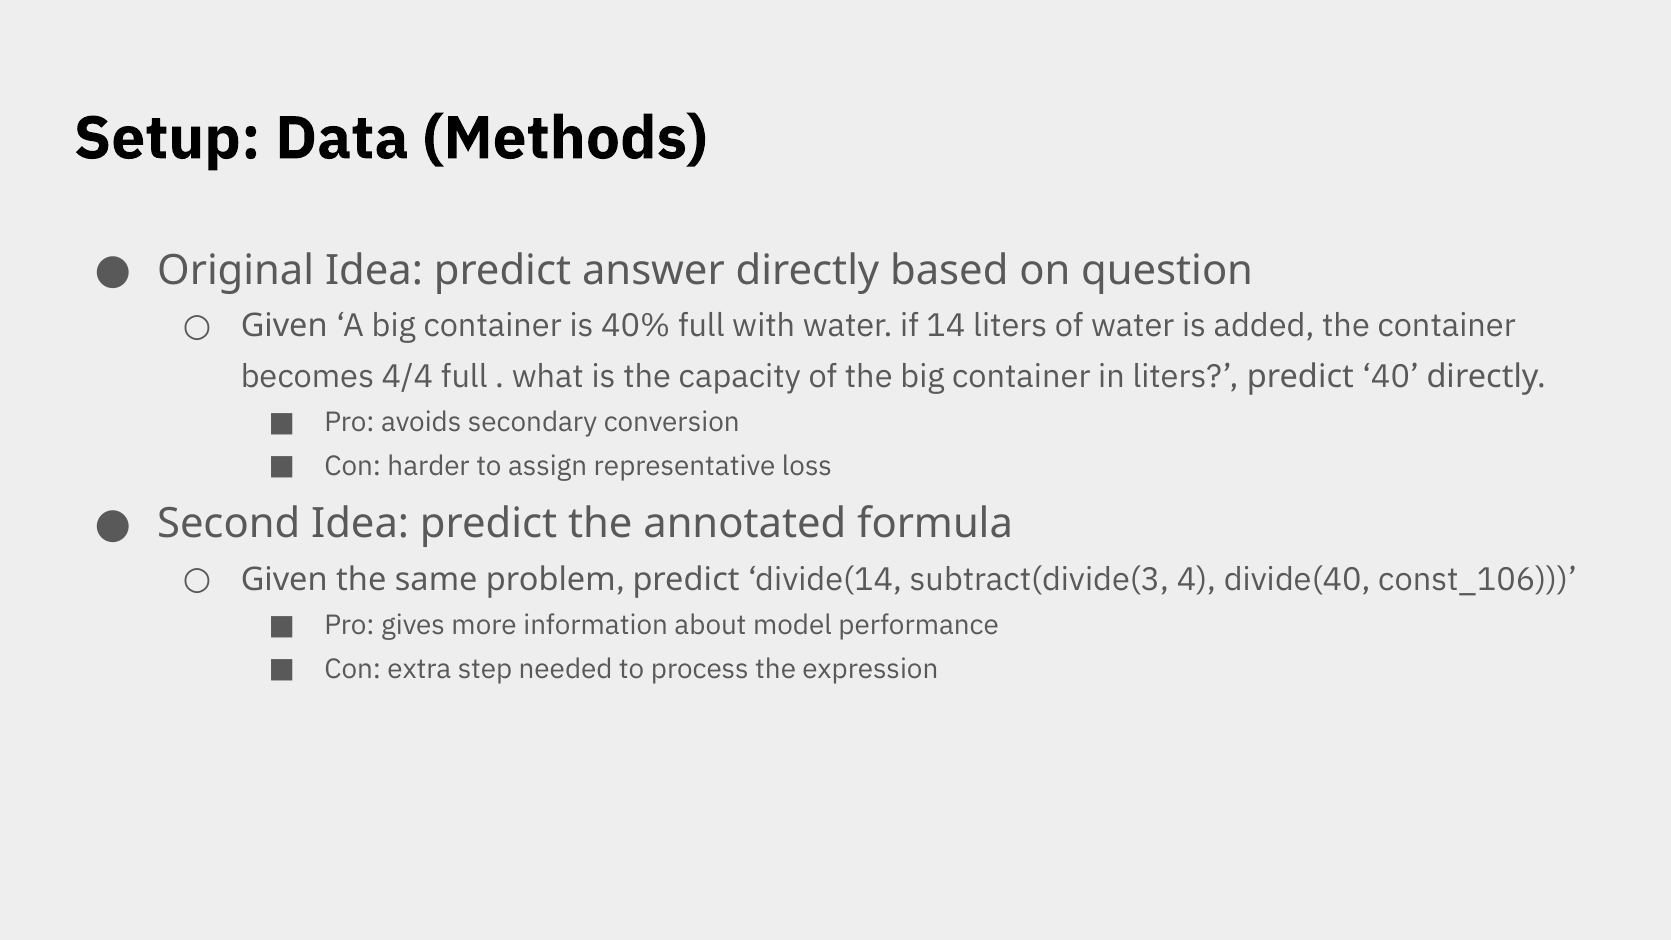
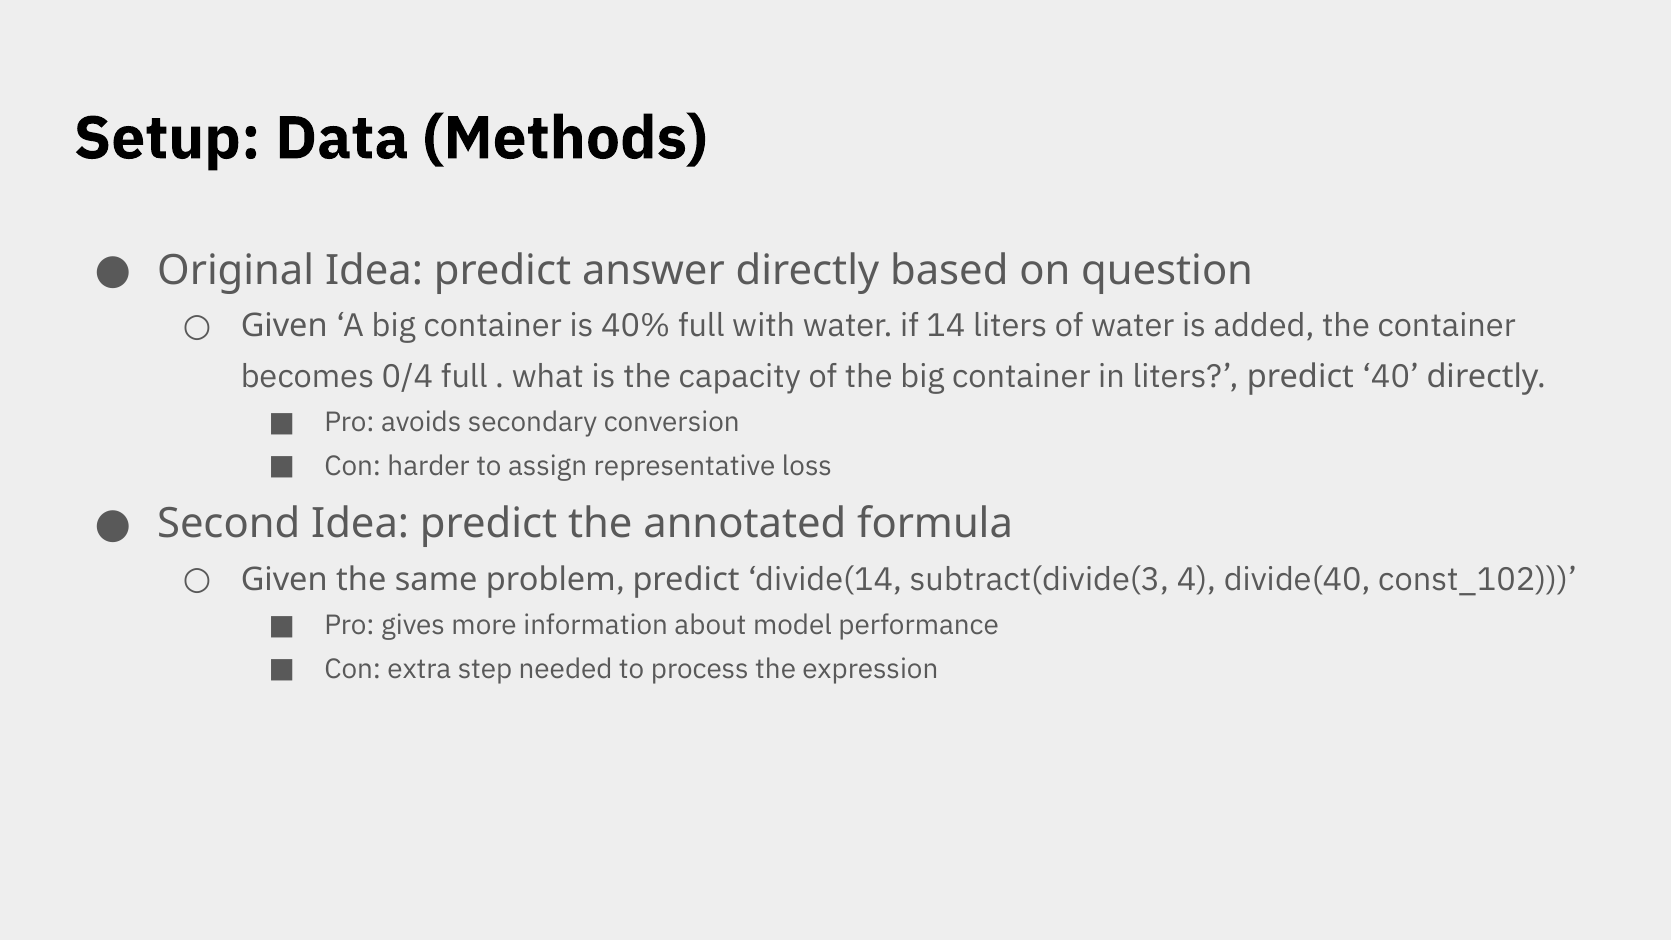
4/4: 4/4 -> 0/4
const_106: const_106 -> const_102
